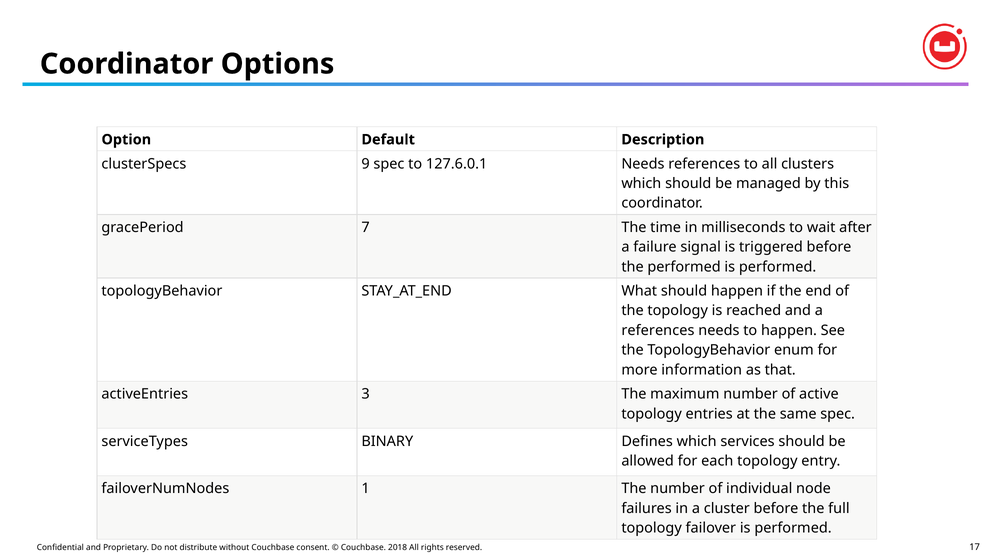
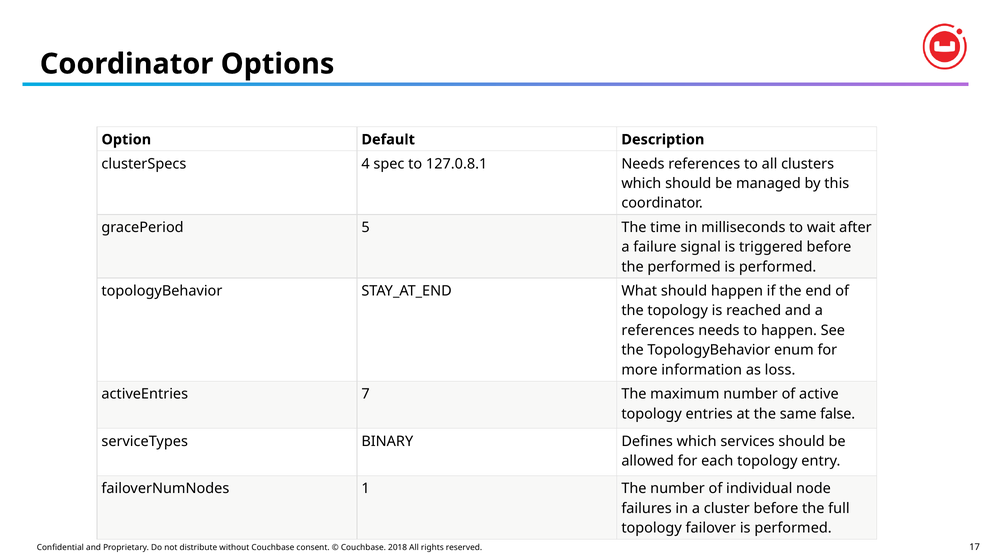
9: 9 -> 4
127.6.0.1: 127.6.0.1 -> 127.0.8.1
7: 7 -> 5
that: that -> loss
3: 3 -> 7
same spec: spec -> false
